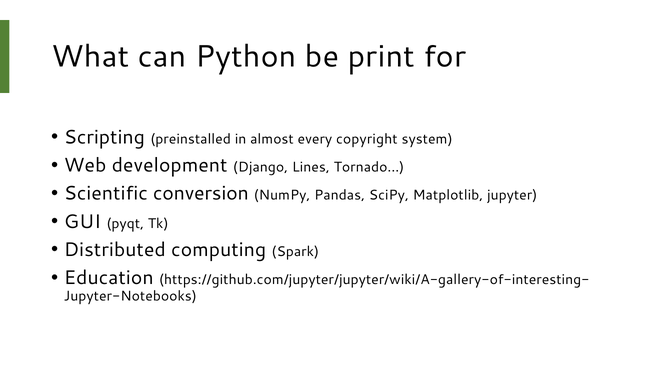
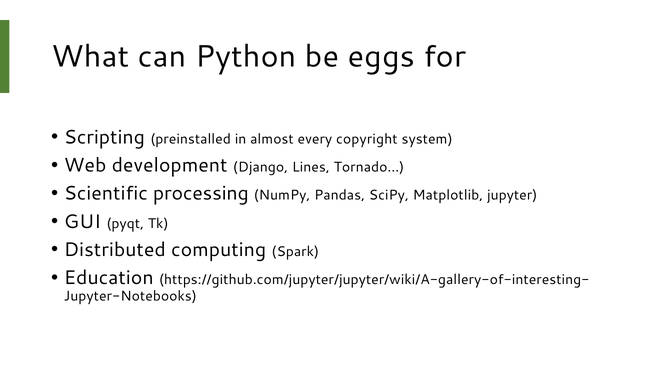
print: print -> eggs
conversion: conversion -> processing
